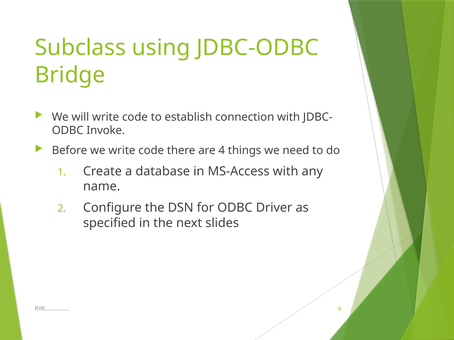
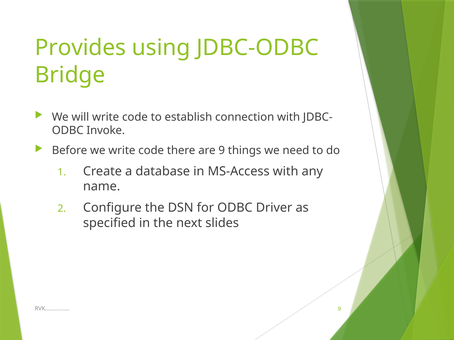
Subclass: Subclass -> Provides
are 4: 4 -> 9
